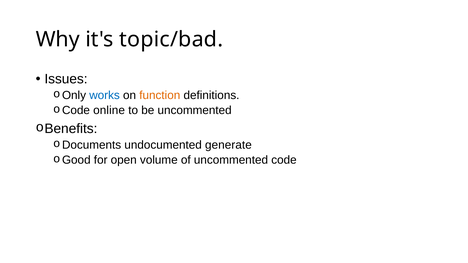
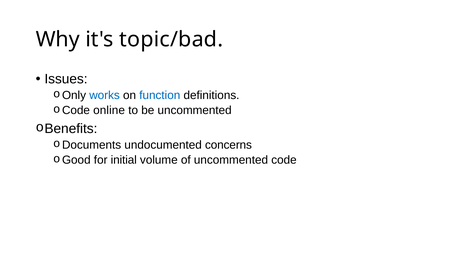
function colour: orange -> blue
generate: generate -> concerns
open: open -> initial
